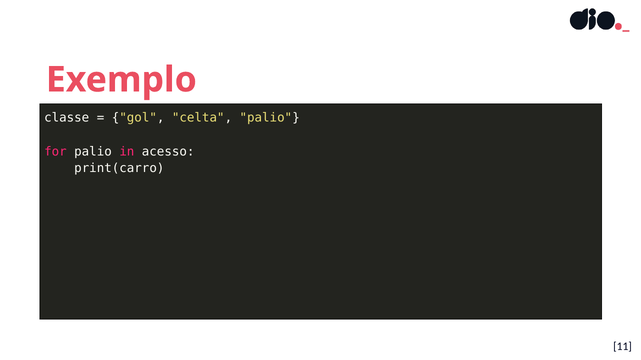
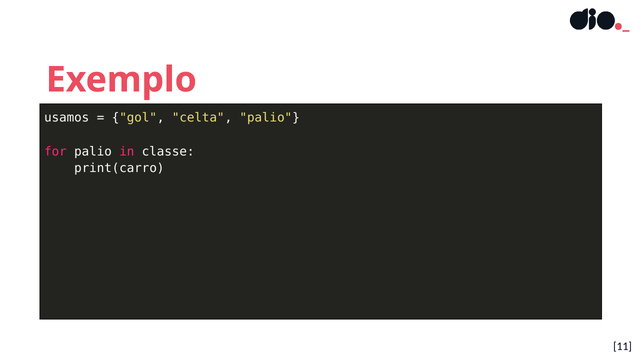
classe: classe -> usamos
acesso: acesso -> classe
